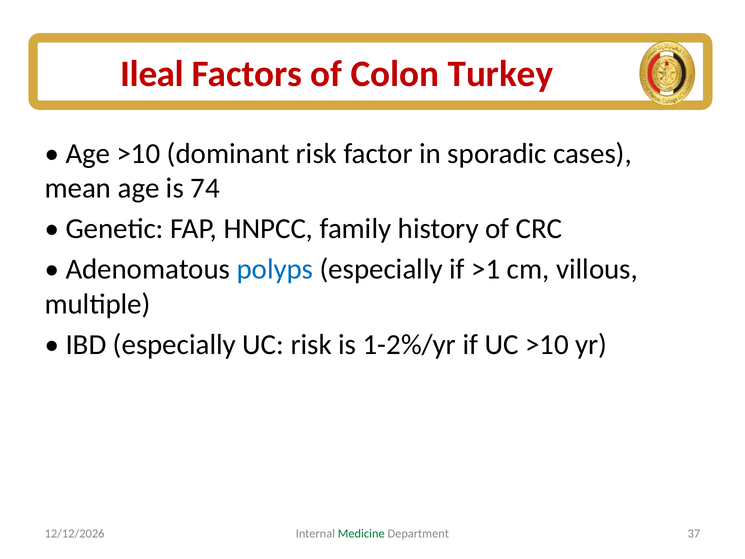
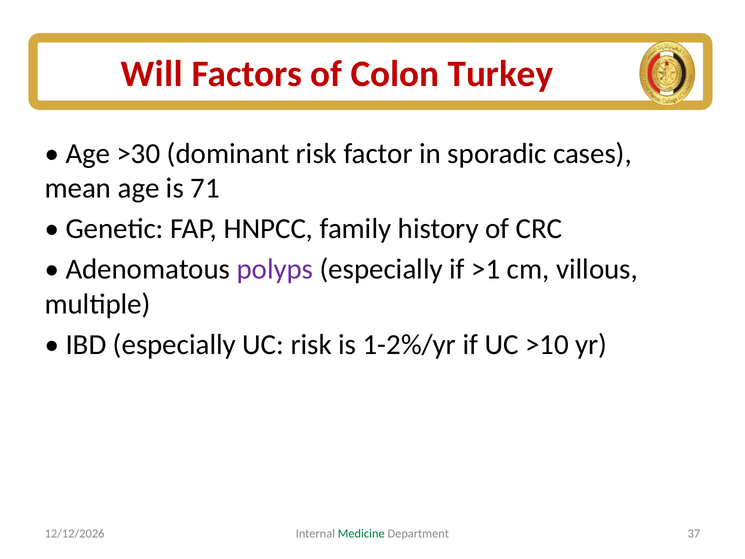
Ileal: Ileal -> Will
Age >10: >10 -> >30
74: 74 -> 71
polyps colour: blue -> purple
